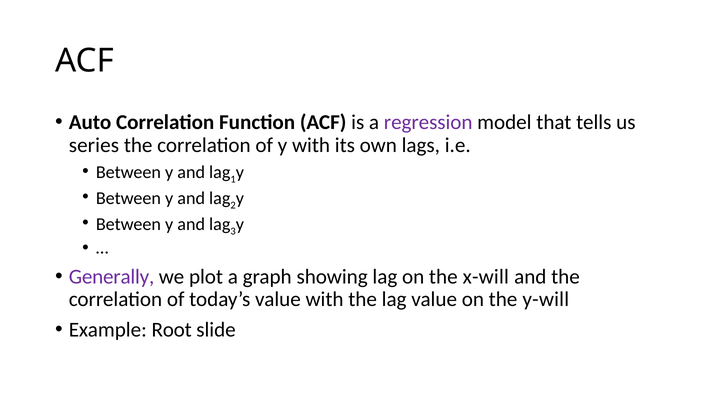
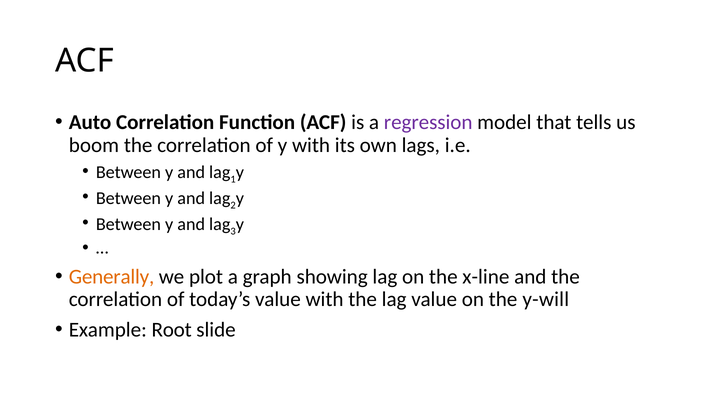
series: series -> boom
Generally colour: purple -> orange
x-will: x-will -> x-line
